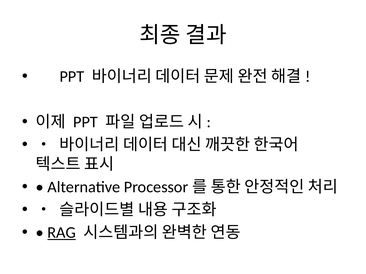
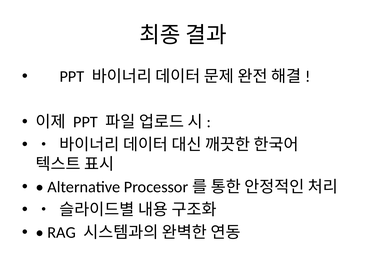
RAG underline: present -> none
